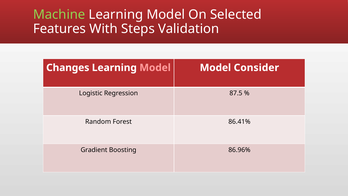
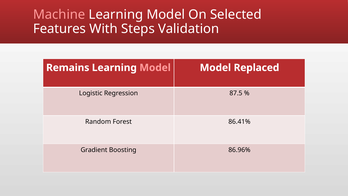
Machine colour: light green -> pink
Changes: Changes -> Remains
Consider: Consider -> Replaced
